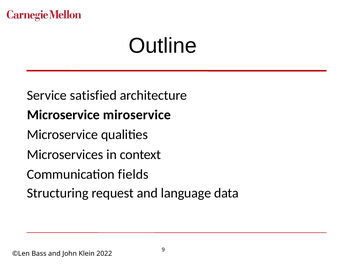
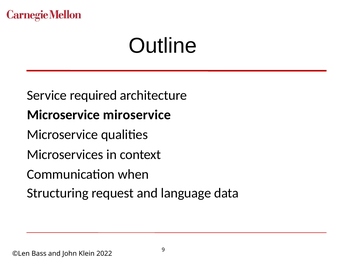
satisfied: satisfied -> required
fields: fields -> when
